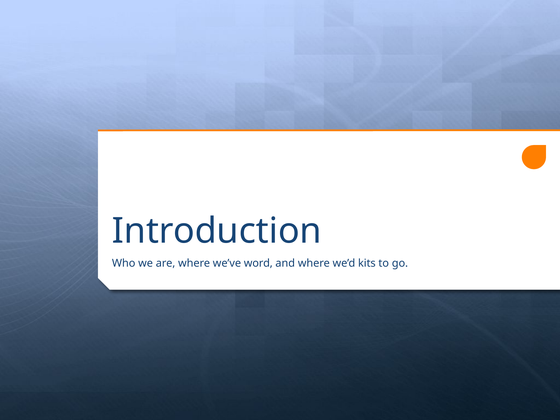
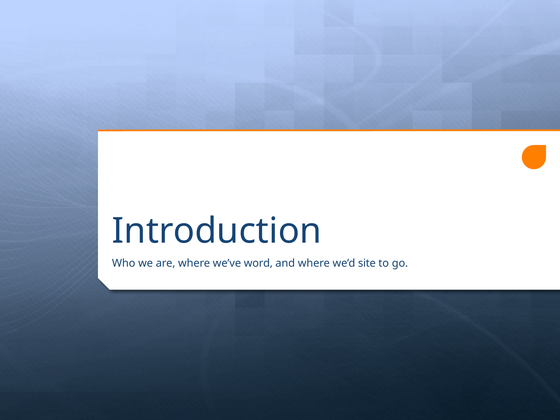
kits: kits -> site
